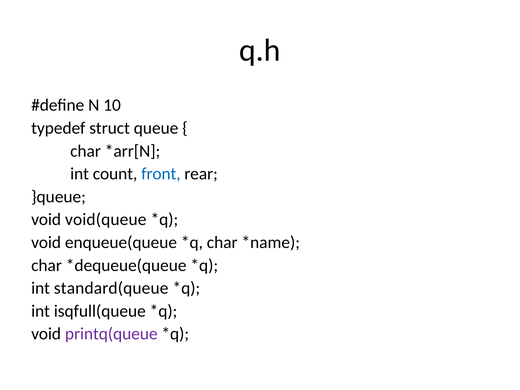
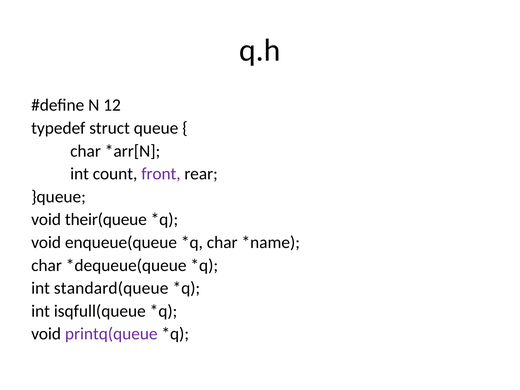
10: 10 -> 12
front colour: blue -> purple
void(queue: void(queue -> their(queue
